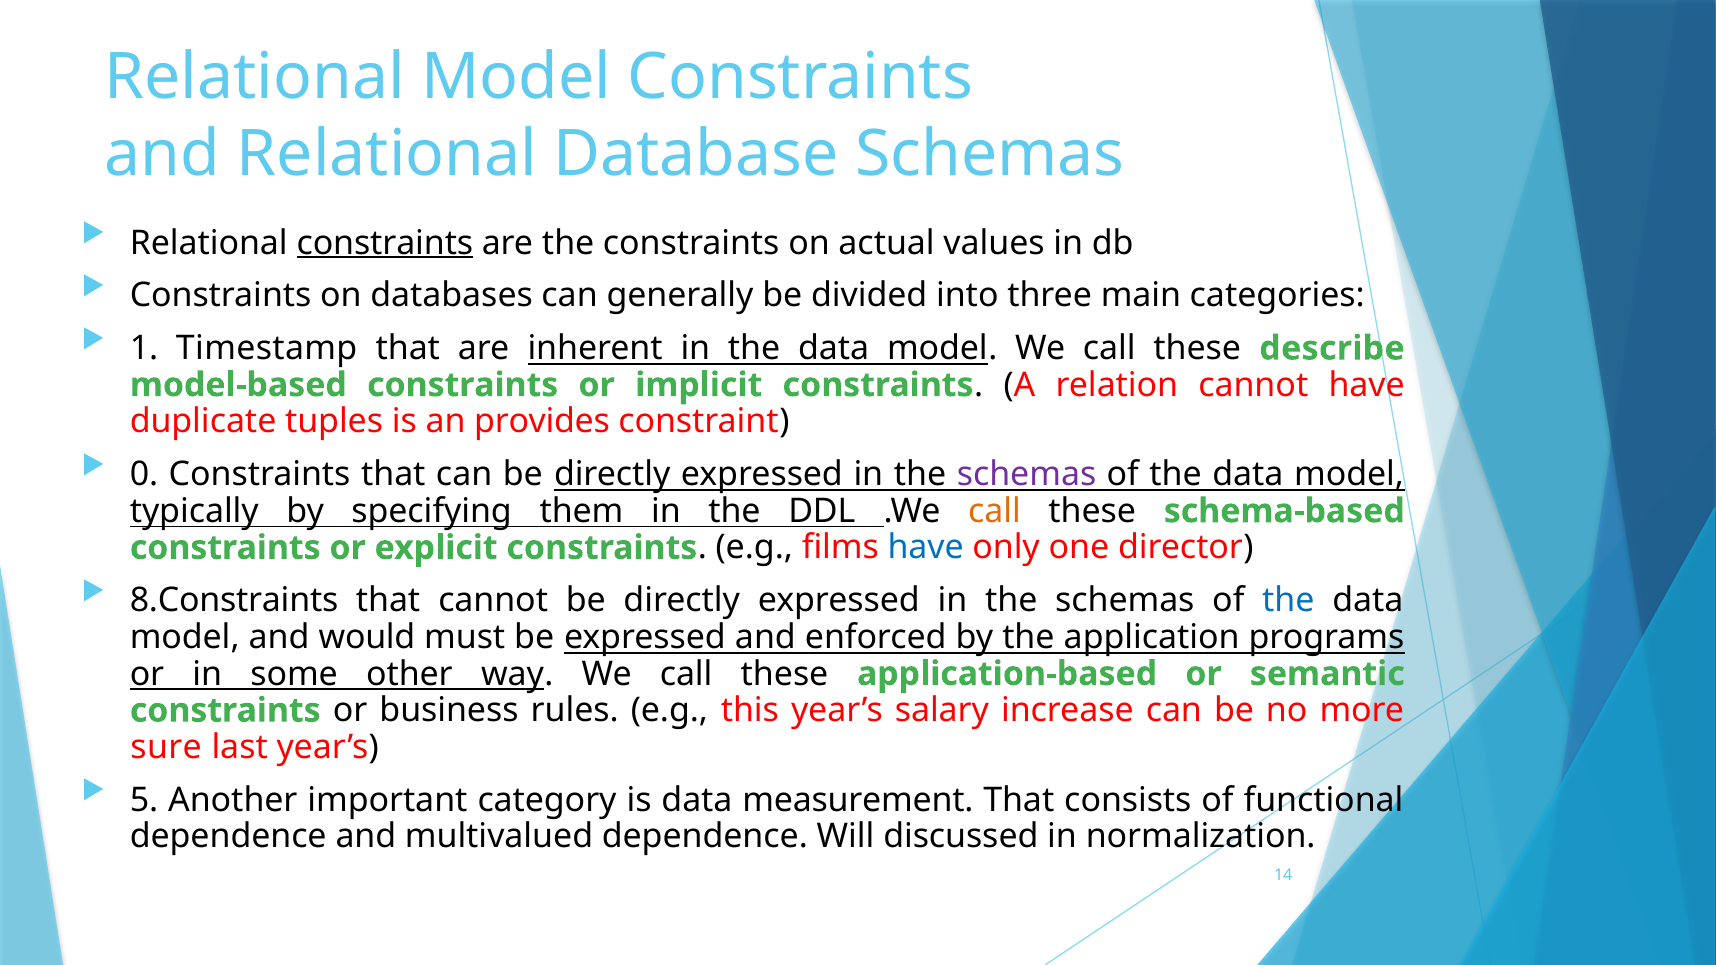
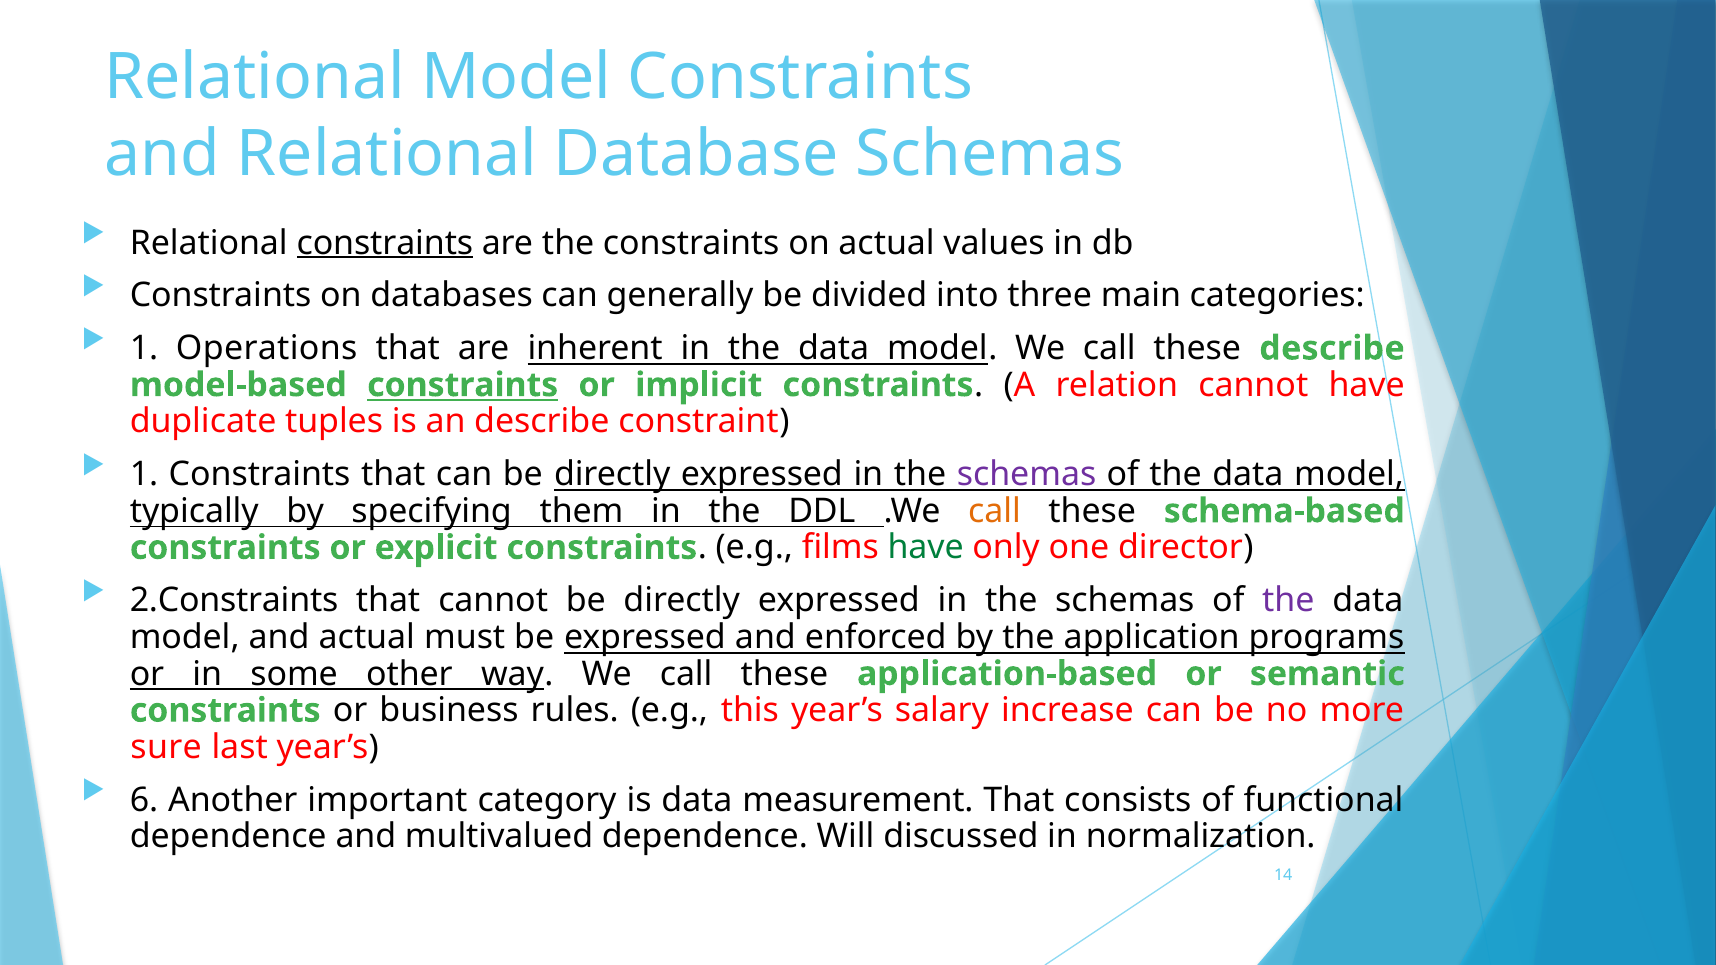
Timestamp: Timestamp -> Operations
constraints at (463, 385) underline: none -> present
an provides: provides -> describe
0 at (144, 475): 0 -> 1
have at (926, 548) colour: blue -> green
8.Constraints: 8.Constraints -> 2.Constraints
the at (1288, 601) colour: blue -> purple
and would: would -> actual
5: 5 -> 6
